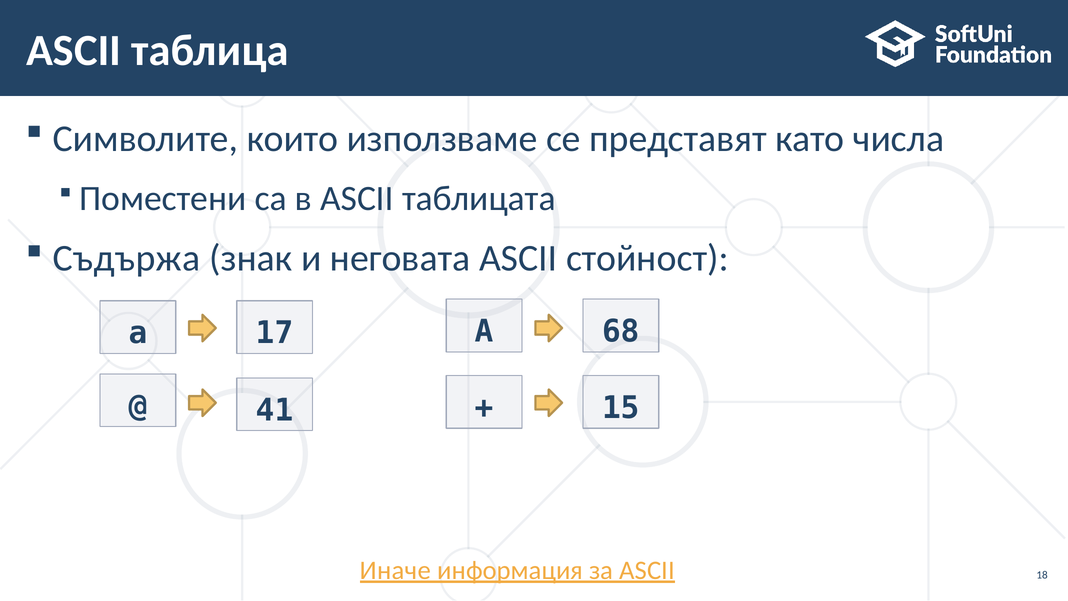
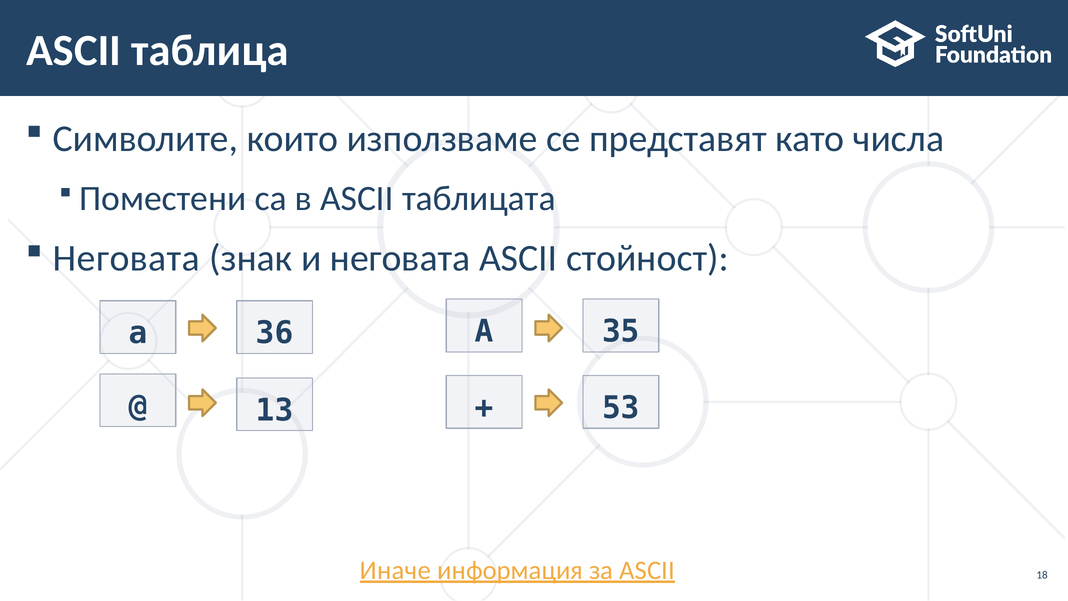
Съдържа at (127, 258): Съдържа -> Неговата
68: 68 -> 35
17: 17 -> 36
41: 41 -> 13
15: 15 -> 53
